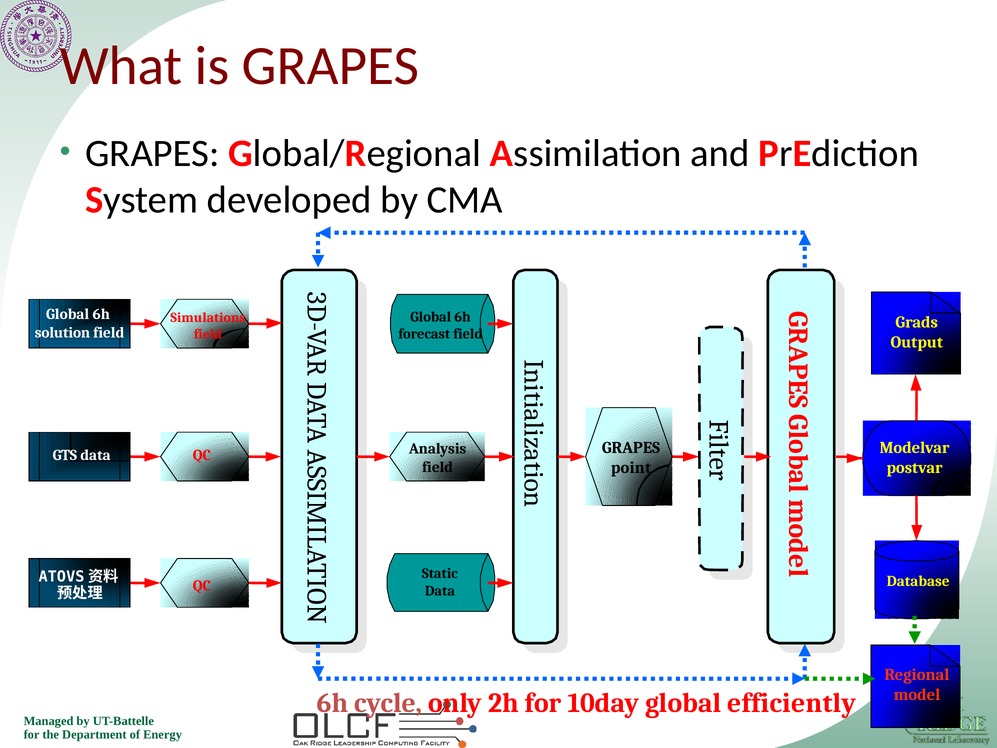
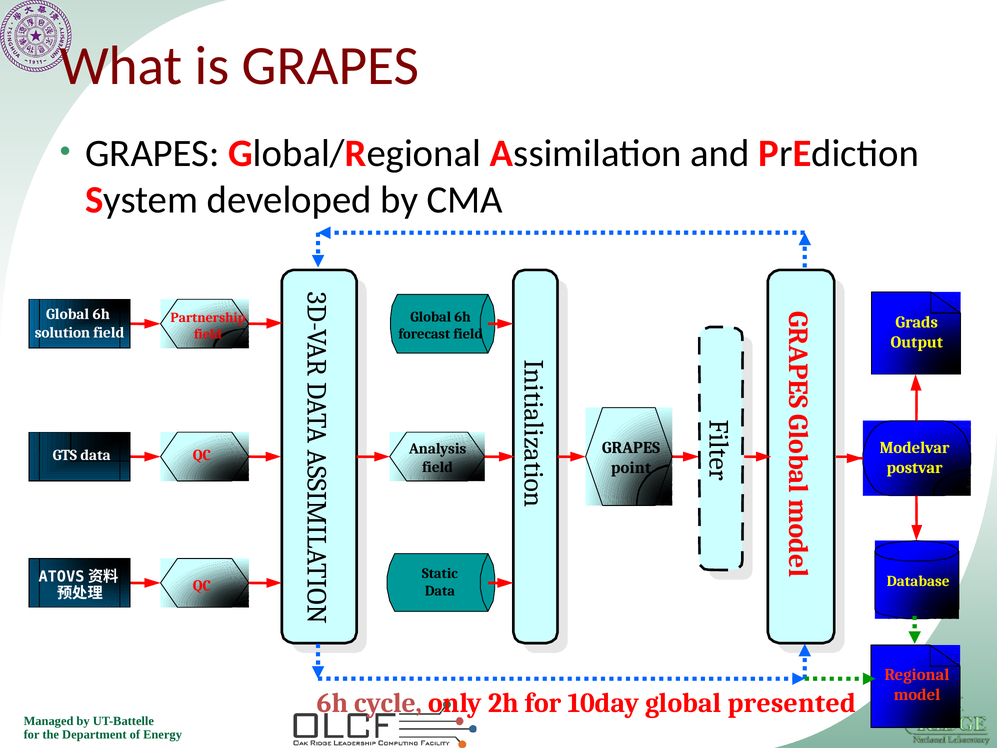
Simulations: Simulations -> Partnership
efficiently: efficiently -> presented
